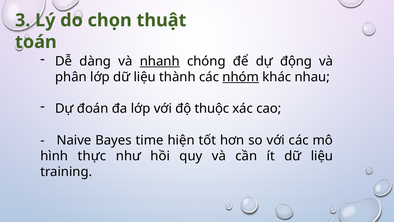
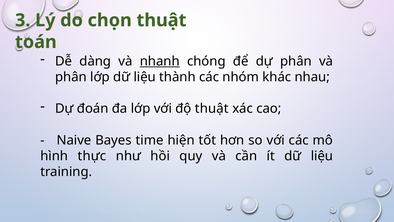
dự động: động -> phân
nhóm underline: present -> none
độ thuộc: thuộc -> thuật
